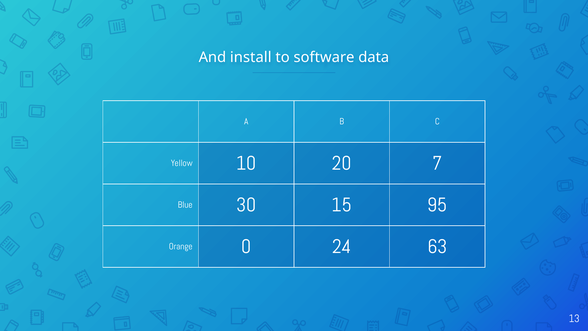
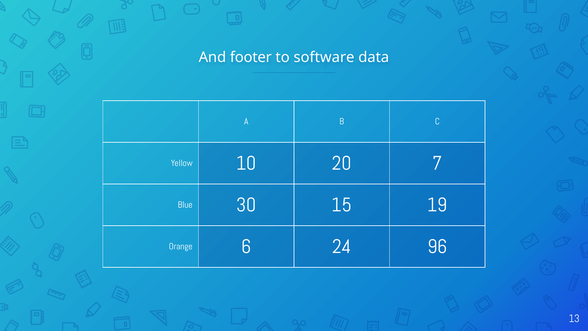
install: install -> footer
95: 95 -> 19
0: 0 -> 6
63: 63 -> 96
